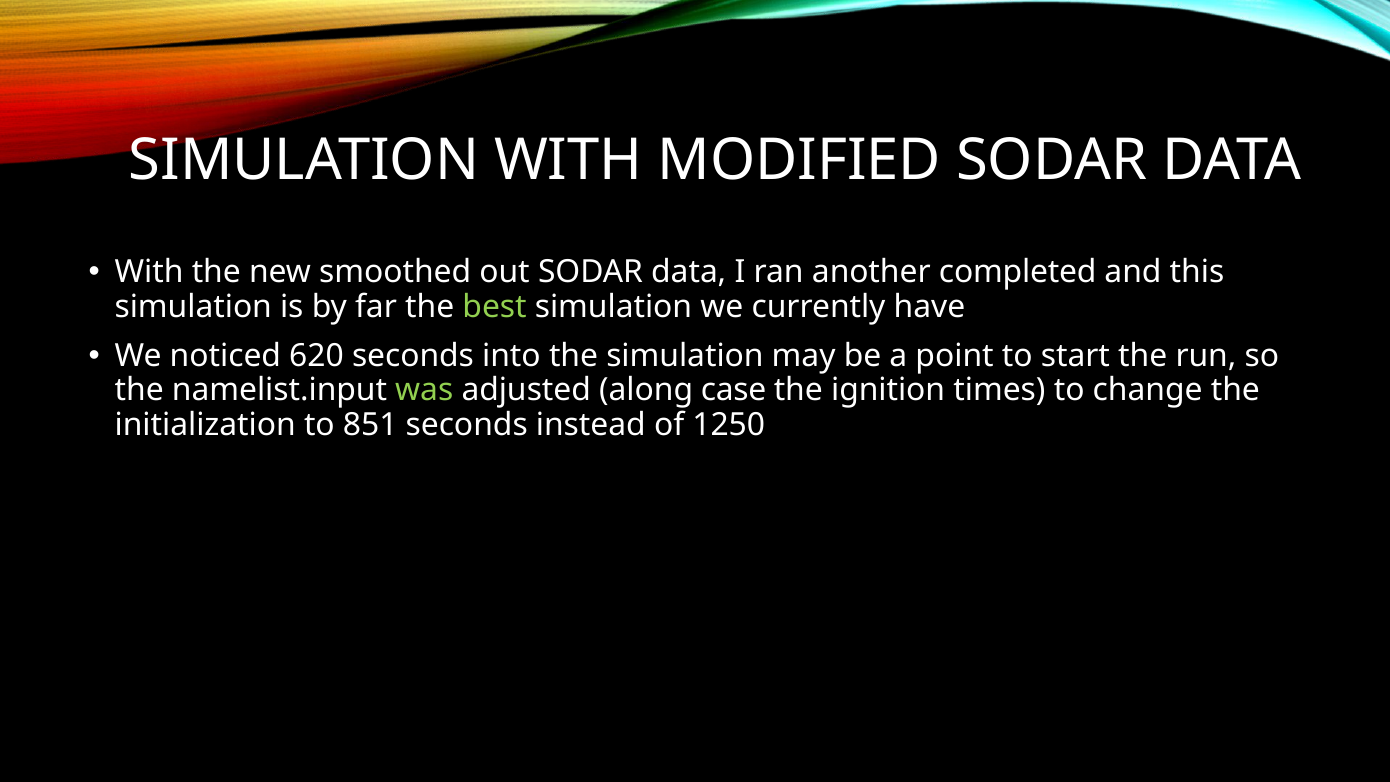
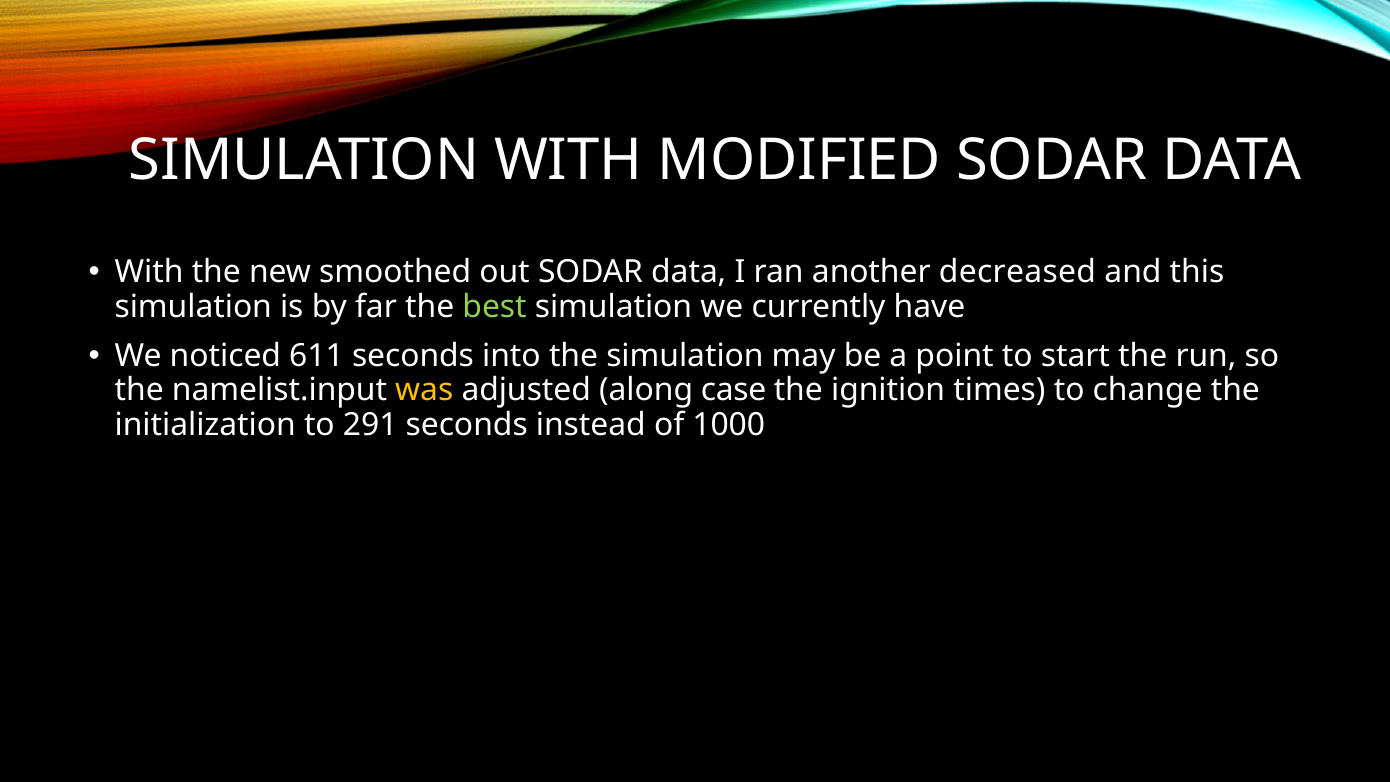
completed: completed -> decreased
620: 620 -> 611
was colour: light green -> yellow
851: 851 -> 291
1250: 1250 -> 1000
